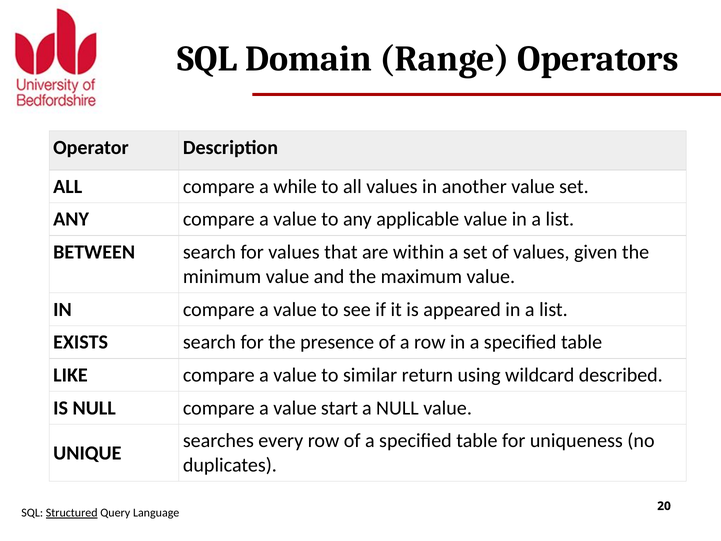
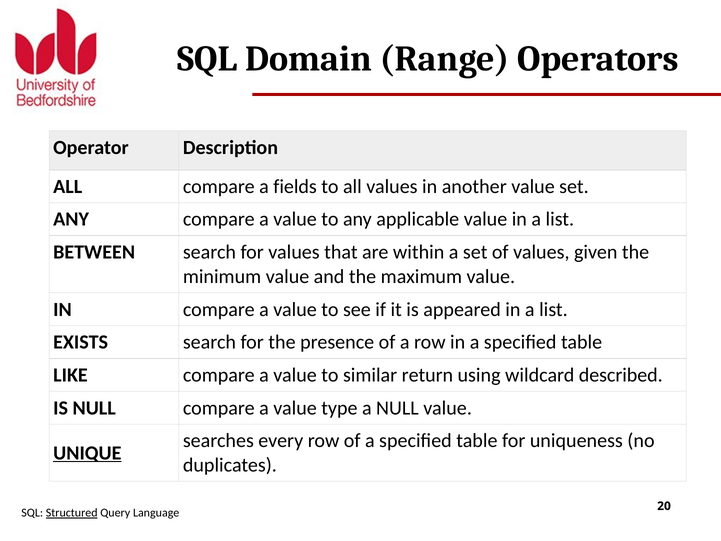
while: while -> fields
start: start -> type
UNIQUE underline: none -> present
